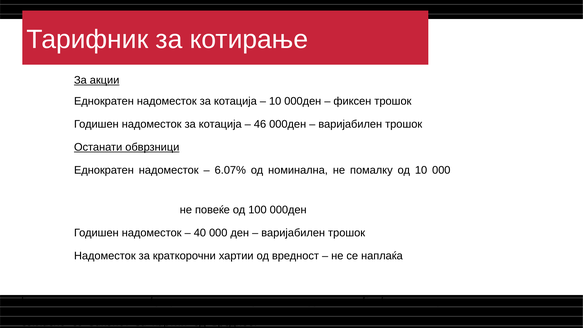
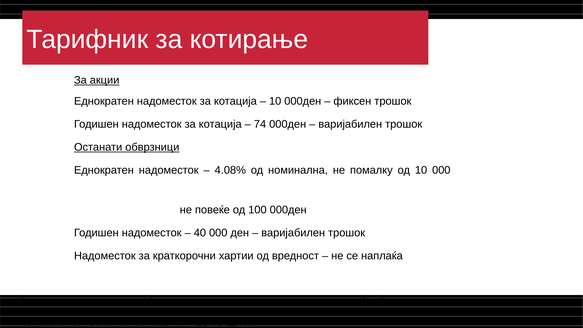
46: 46 -> 74
6.07%: 6.07% -> 4.08%
